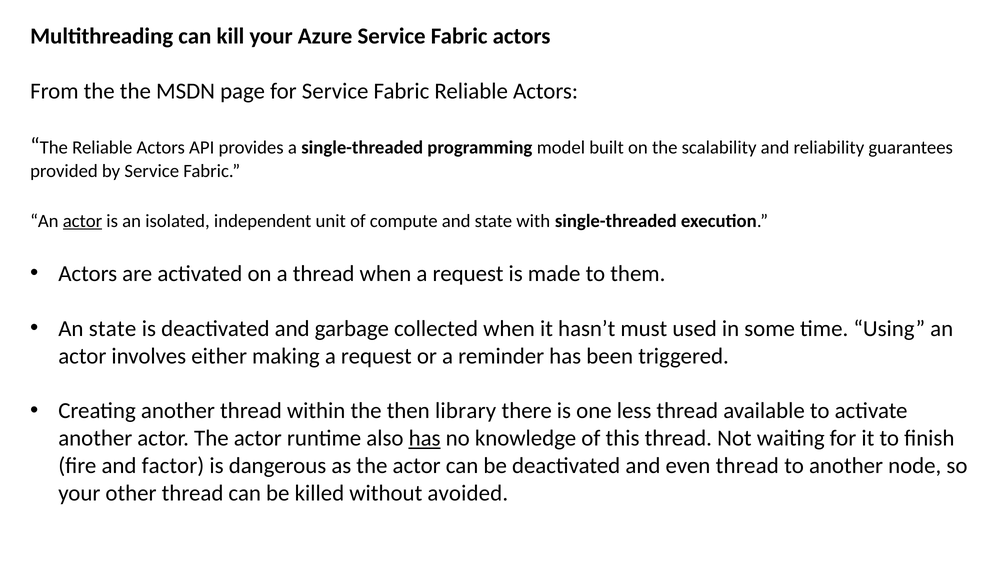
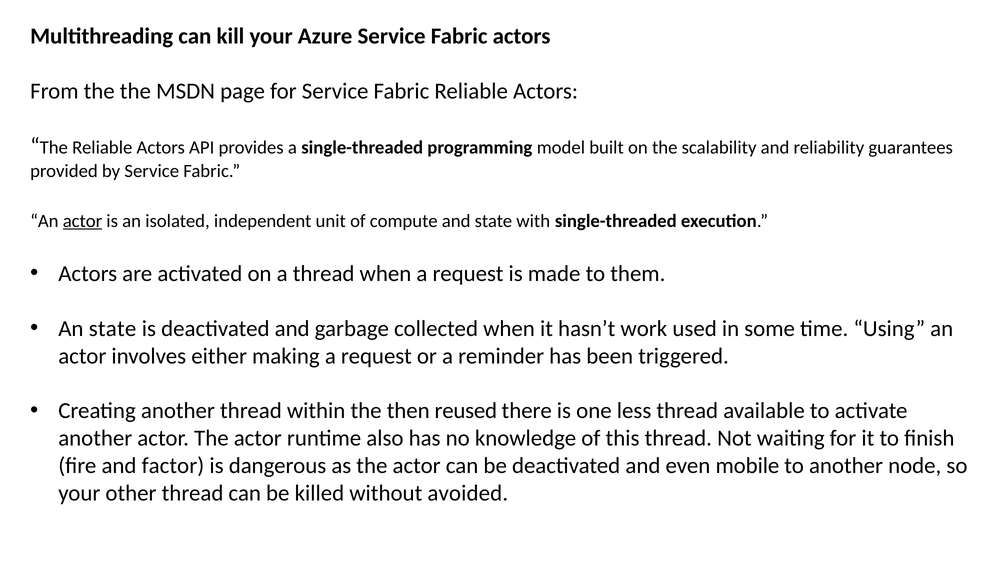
must: must -> work
library: library -> reused
has at (425, 439) underline: present -> none
even thread: thread -> mobile
